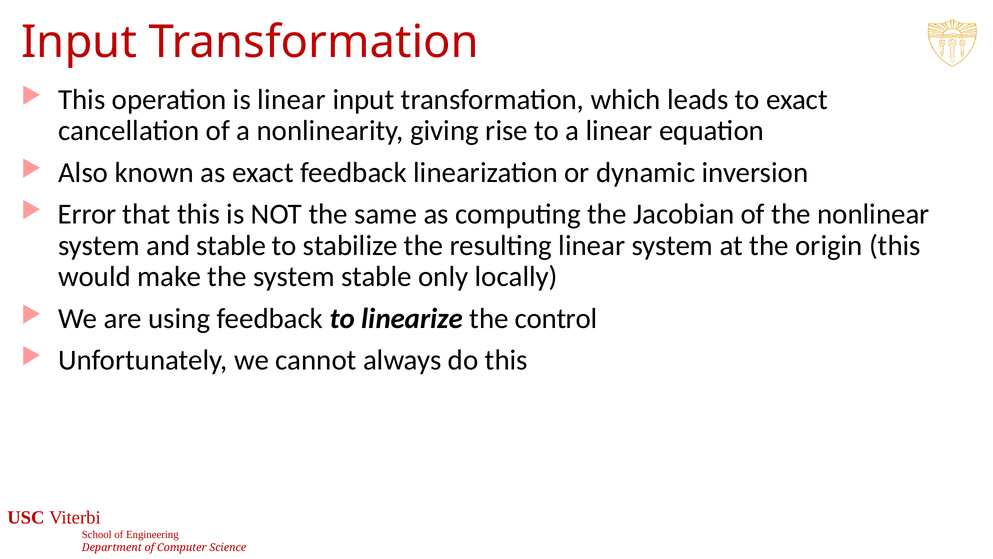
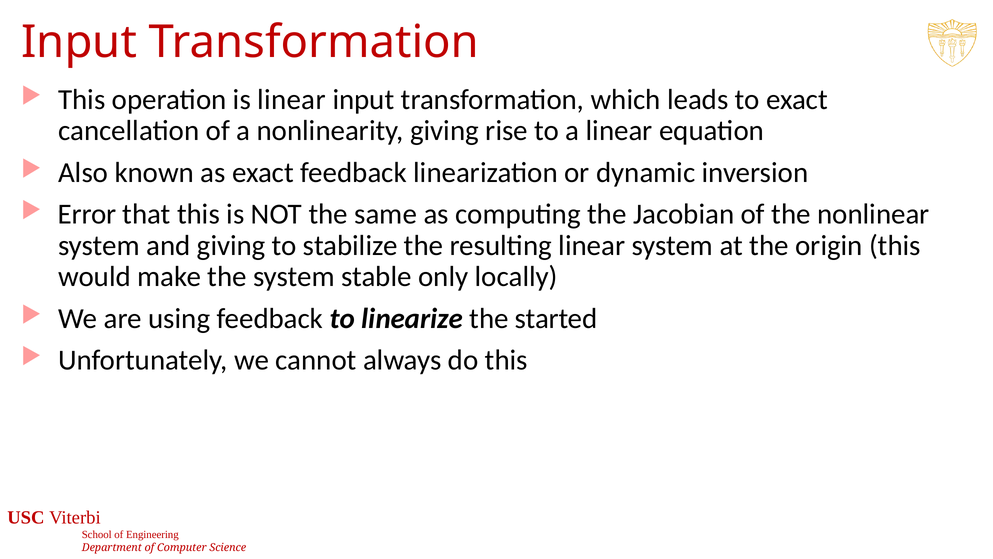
and stable: stable -> giving
control: control -> started
